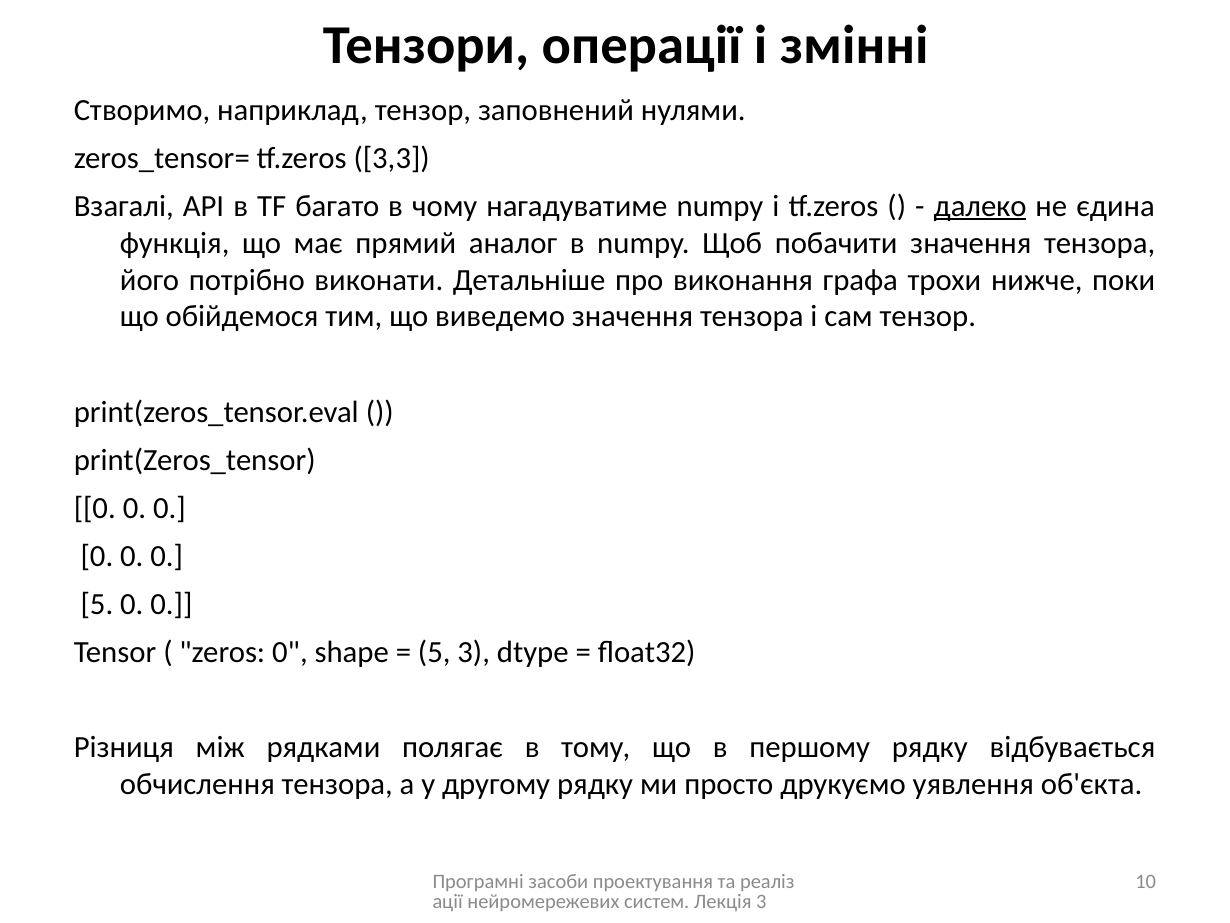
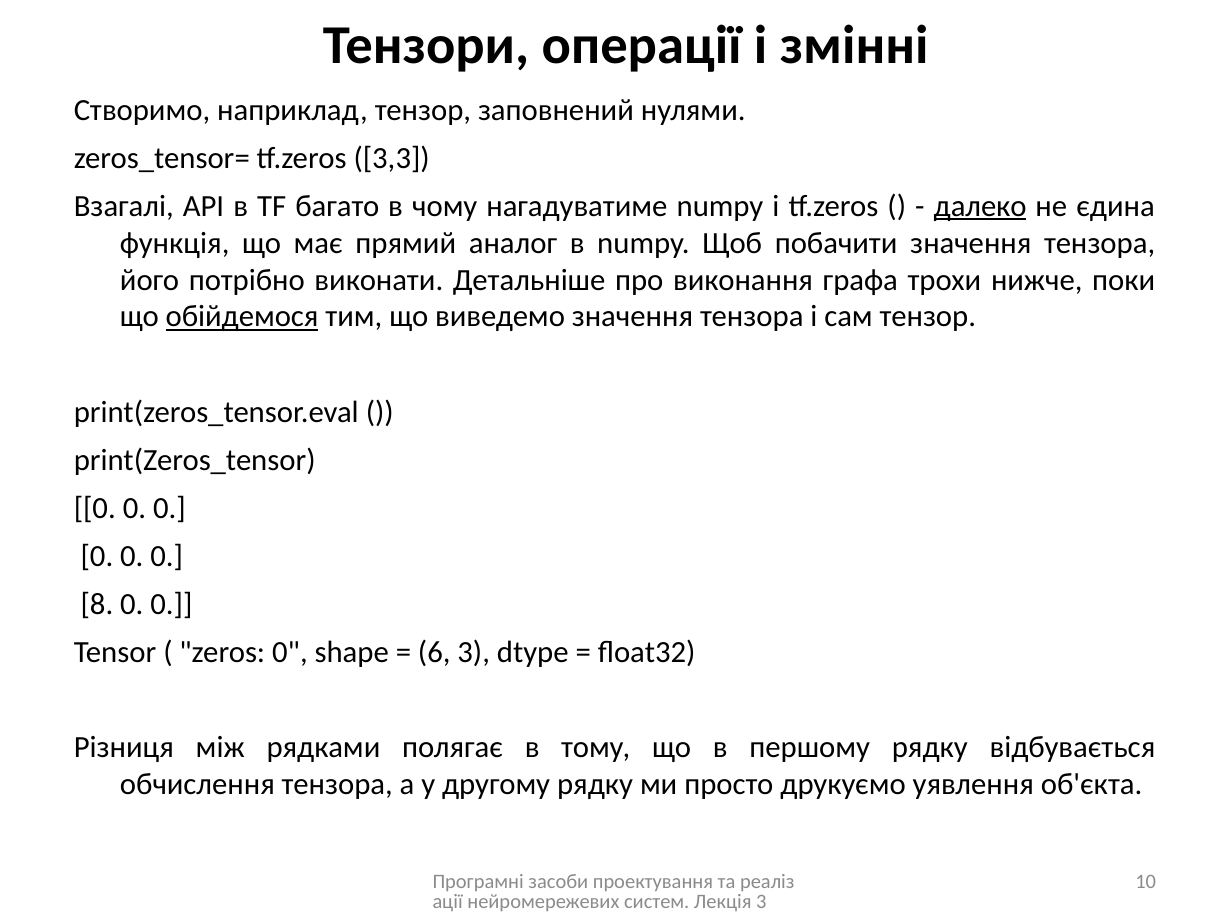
обійдемося underline: none -> present
5 at (97, 604): 5 -> 8
5 at (434, 652): 5 -> 6
